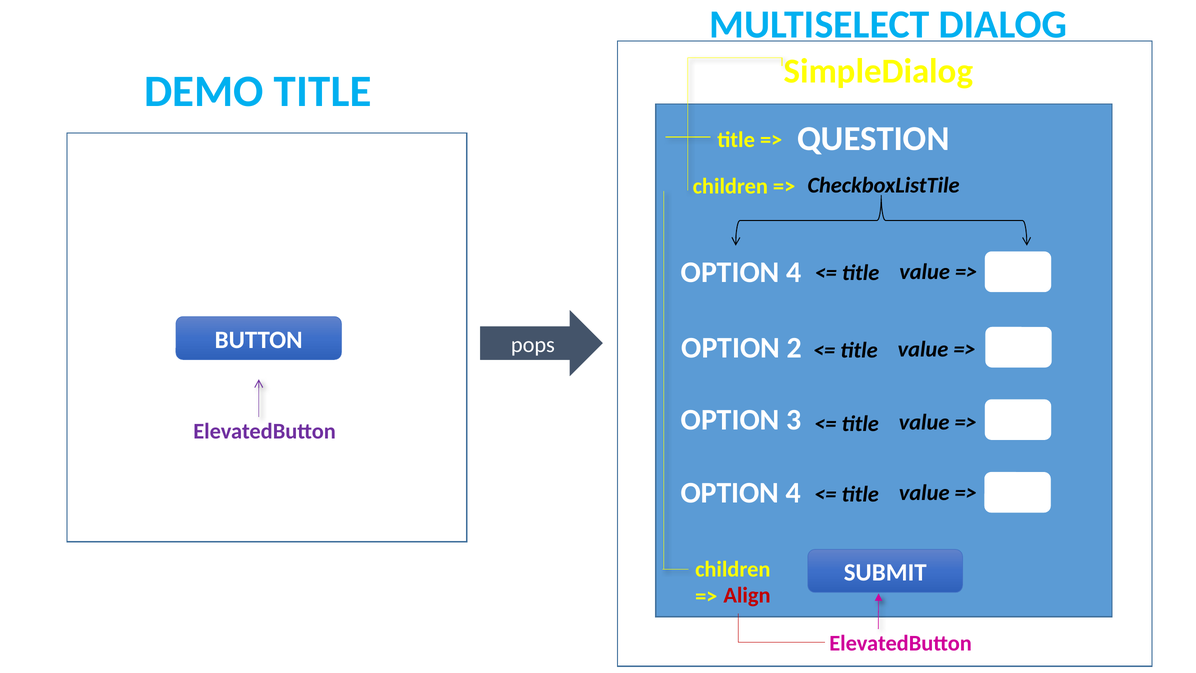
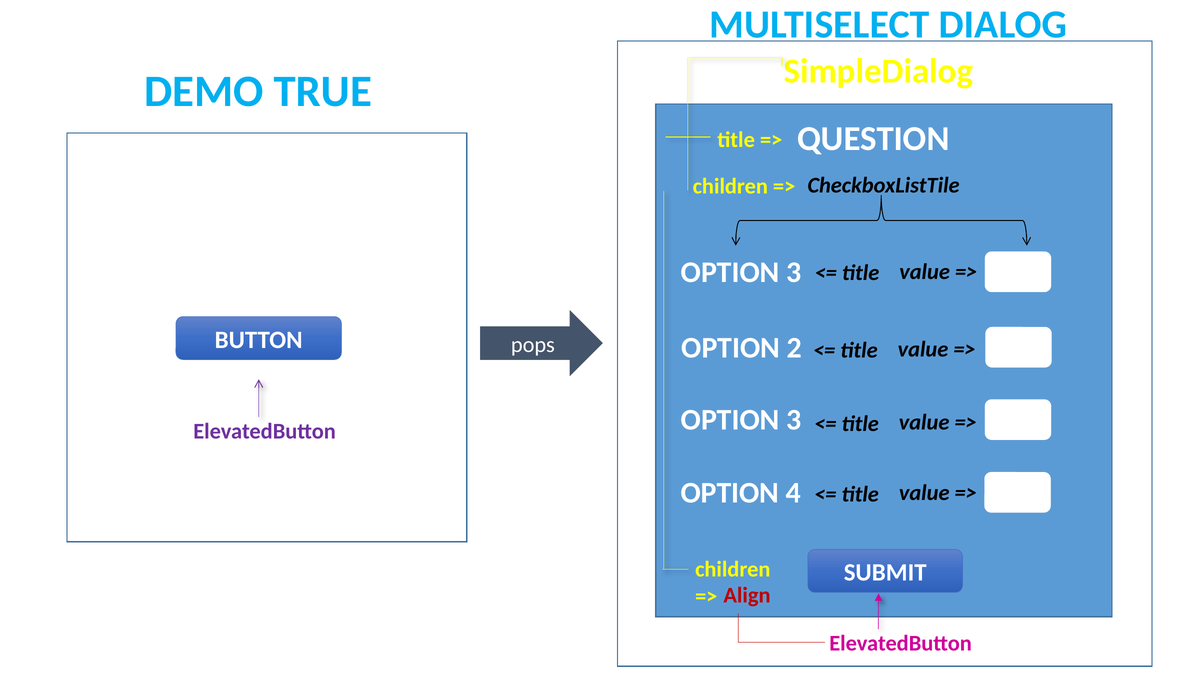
DEMO TITLE: TITLE -> TRUE
4 at (794, 272): 4 -> 3
